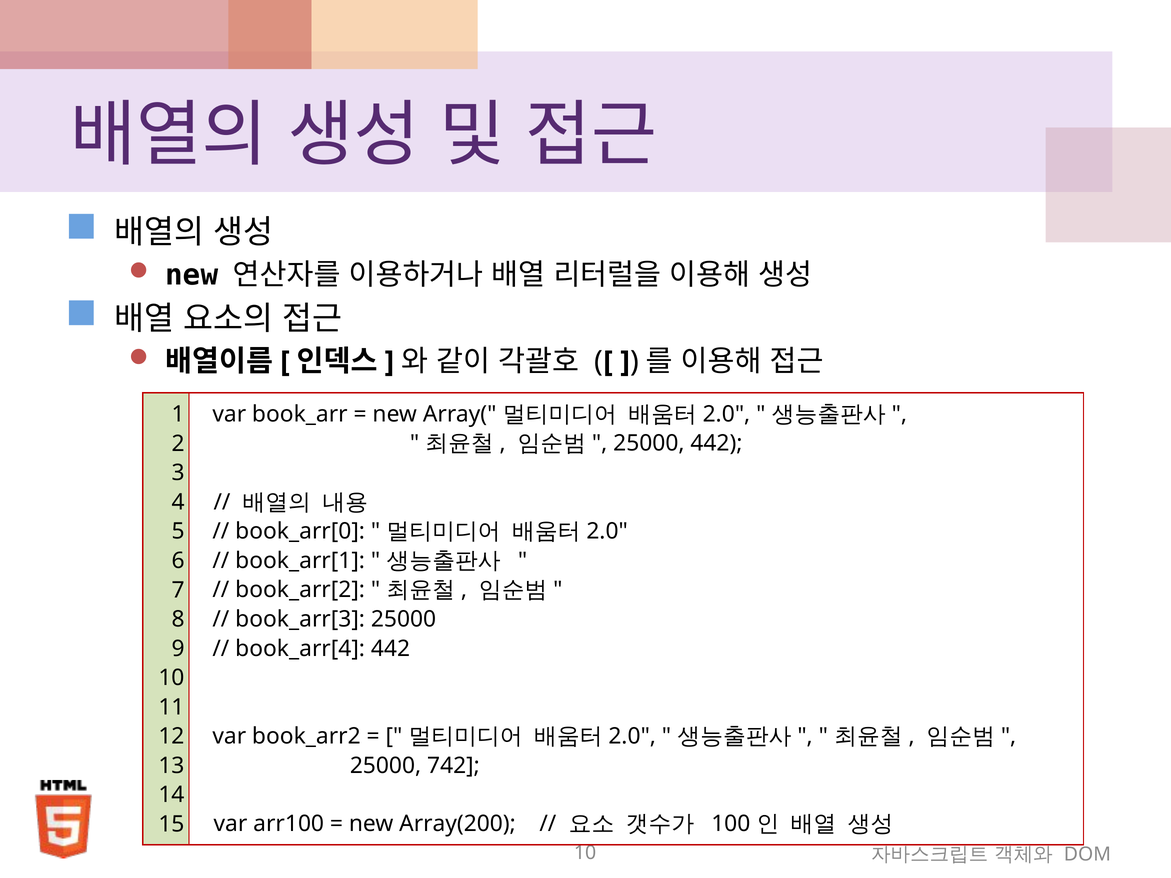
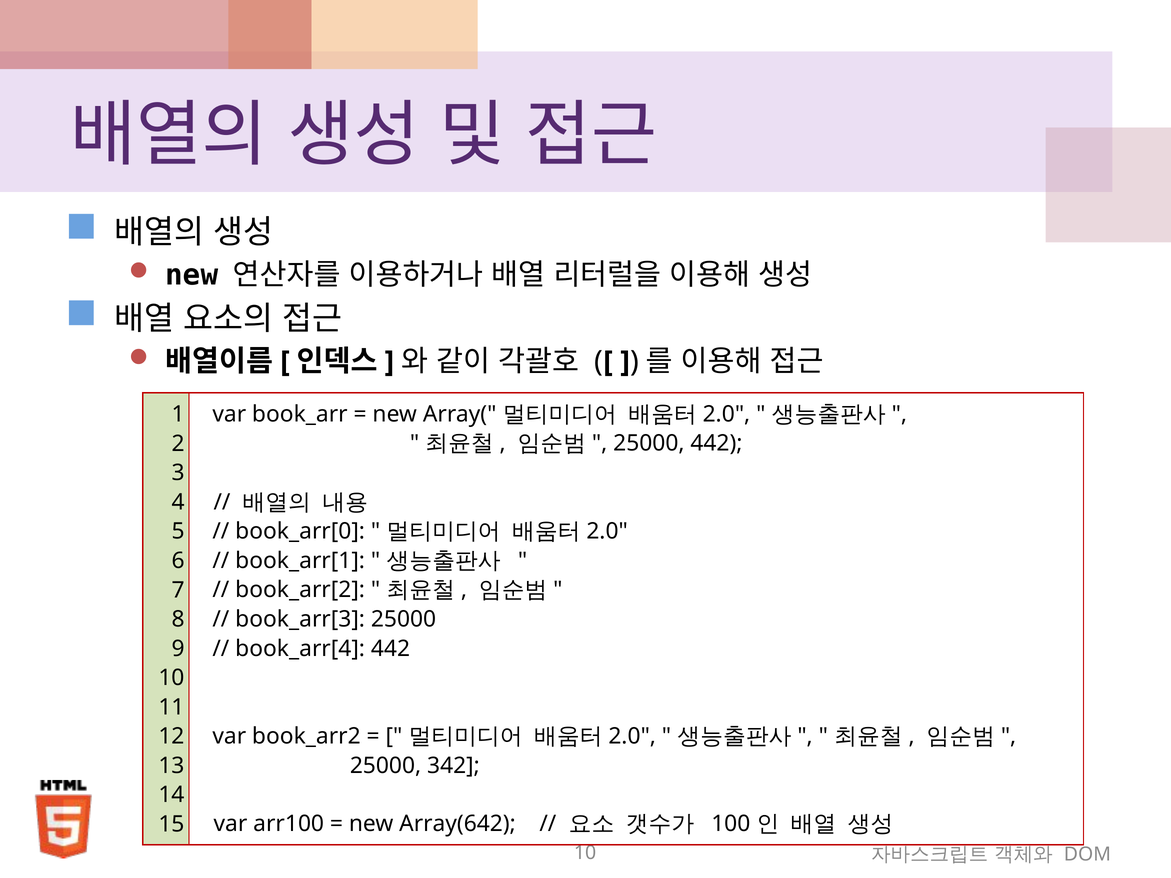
742: 742 -> 342
Array(200: Array(200 -> Array(642
